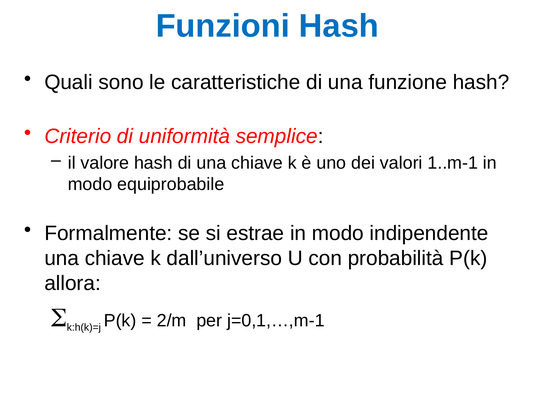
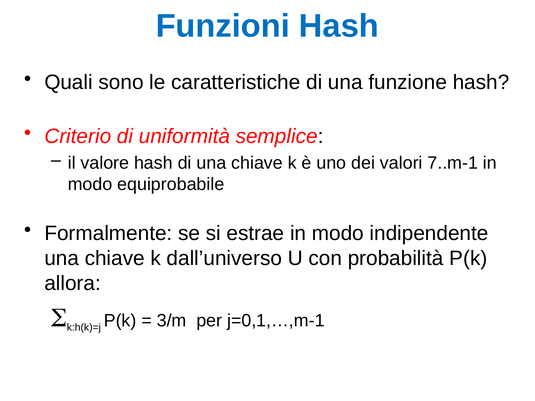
1..m-1: 1..m-1 -> 7..m-1
2/m: 2/m -> 3/m
